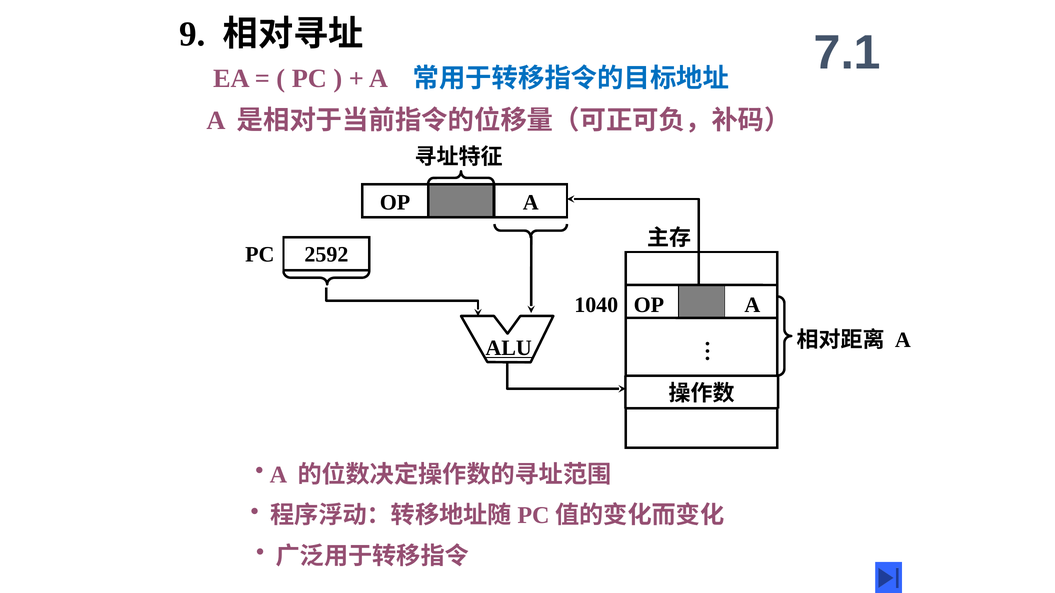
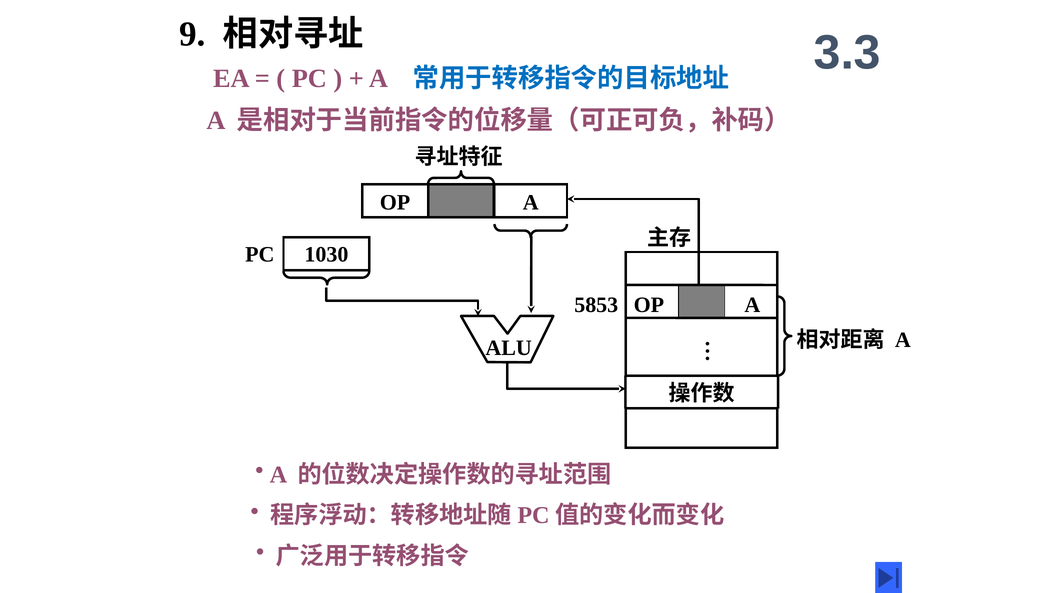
7.1: 7.1 -> 3.3
2592: 2592 -> 1030
1040: 1040 -> 5853
ALU underline: present -> none
